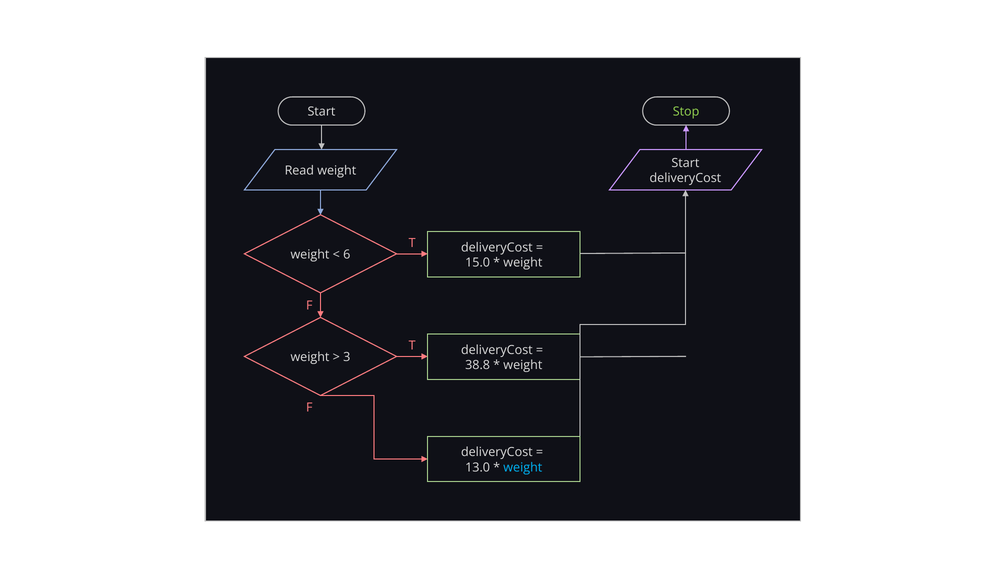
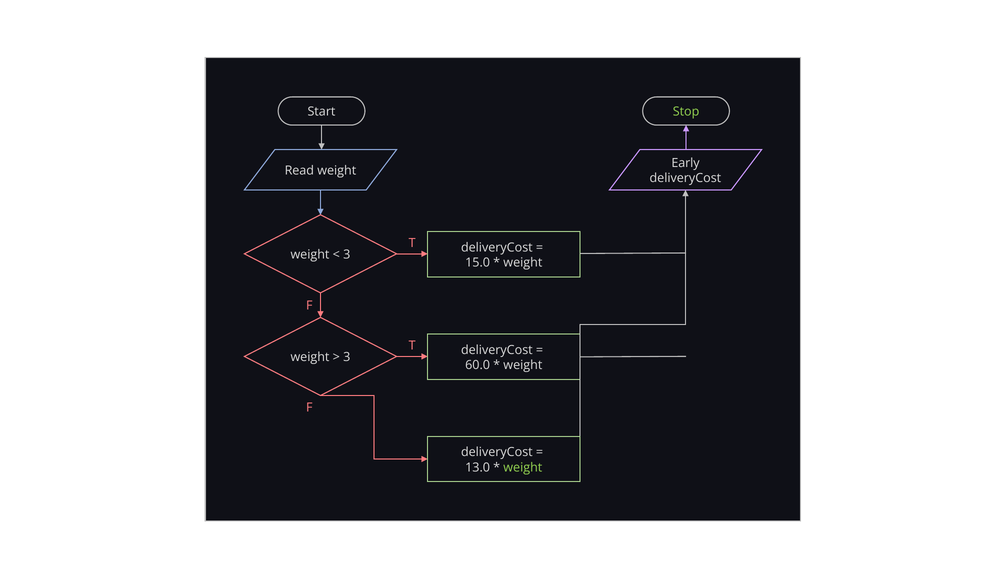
Start at (685, 163): Start -> Early
6 at (347, 255): 6 -> 3
38.8: 38.8 -> 60.0
weight at (523, 467) colour: light blue -> light green
